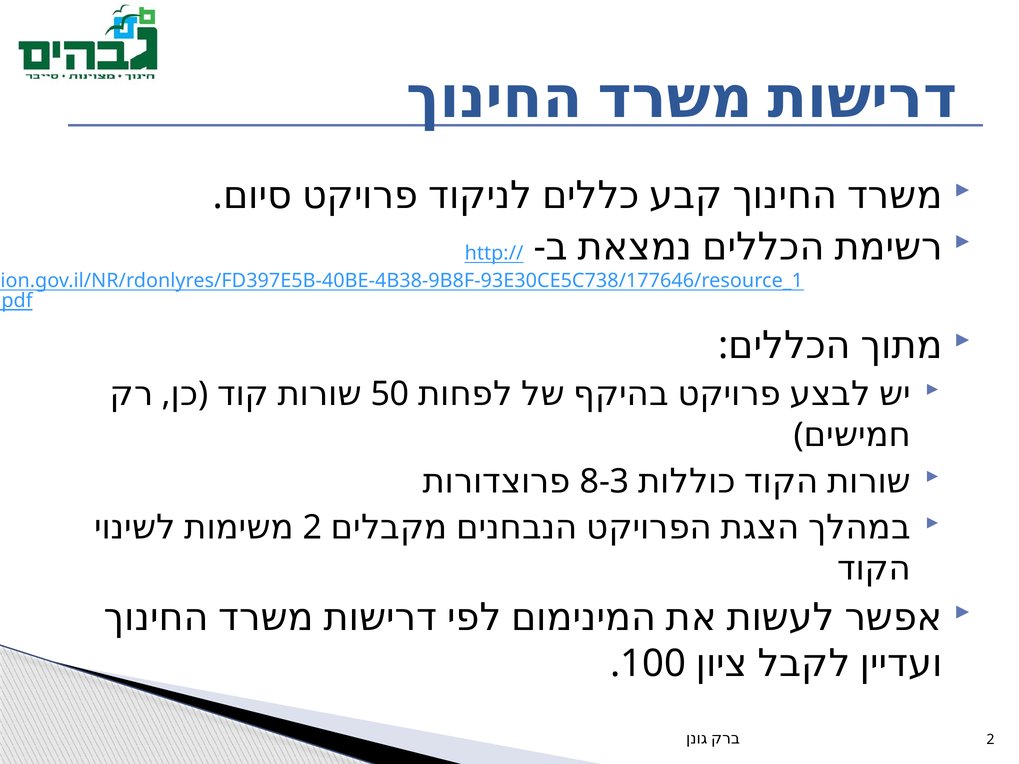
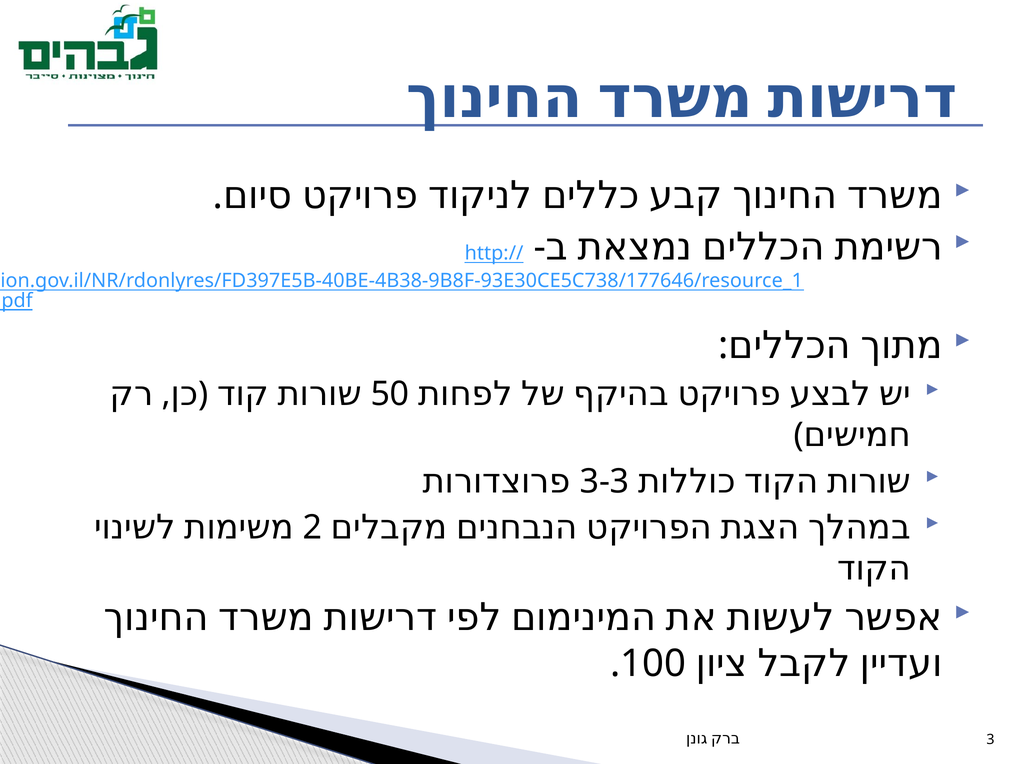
8-3: 8-3 -> 3-3
2 at (990, 740): 2 -> 3
